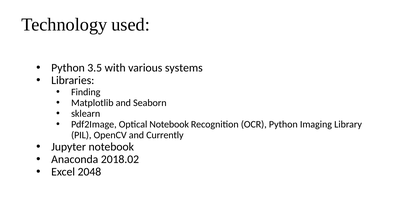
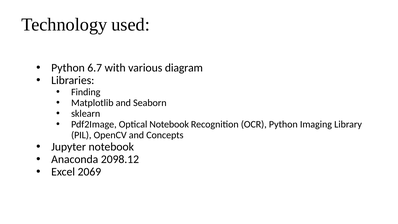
3.5: 3.5 -> 6.7
systems: systems -> diagram
Currently: Currently -> Concepts
2018.02: 2018.02 -> 2098.12
2048: 2048 -> 2069
